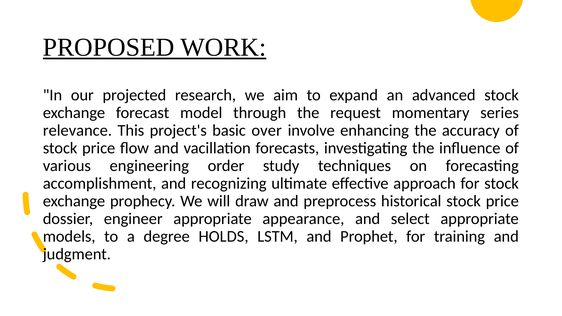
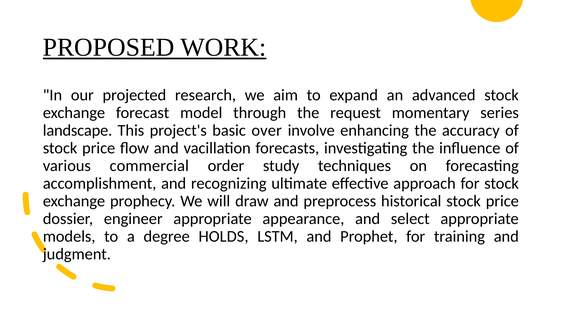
relevance: relevance -> landscape
engineering: engineering -> commercial
